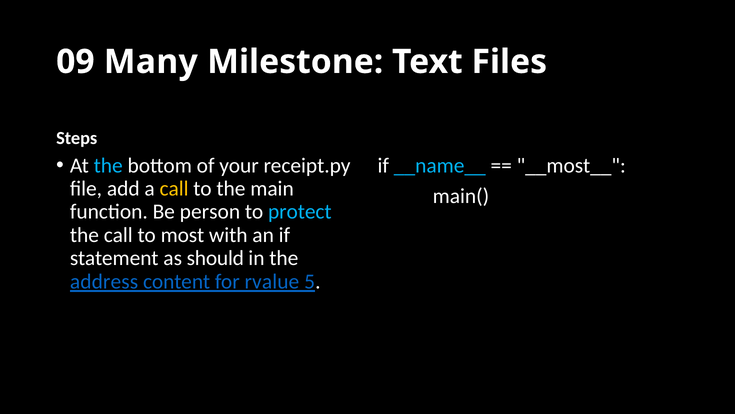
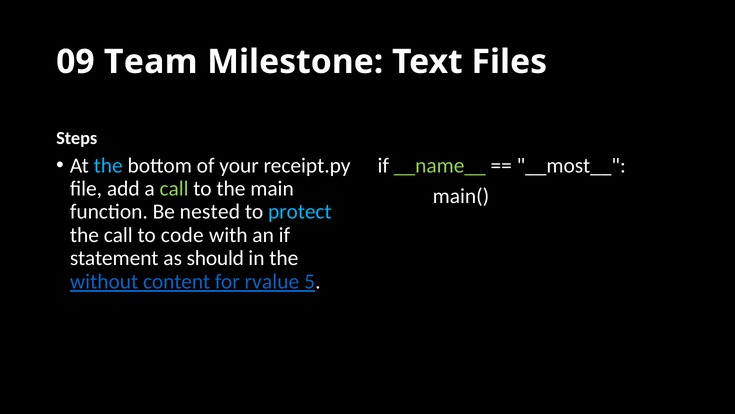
Many: Many -> Team
__name__ colour: light blue -> light green
call at (174, 188) colour: yellow -> light green
person: person -> nested
most: most -> code
address: address -> without
